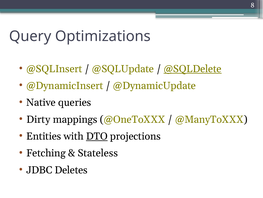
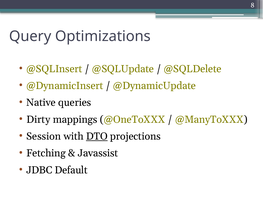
@SQLDelete underline: present -> none
Entities: Entities -> Session
Stateless: Stateless -> Javassist
Deletes: Deletes -> Default
